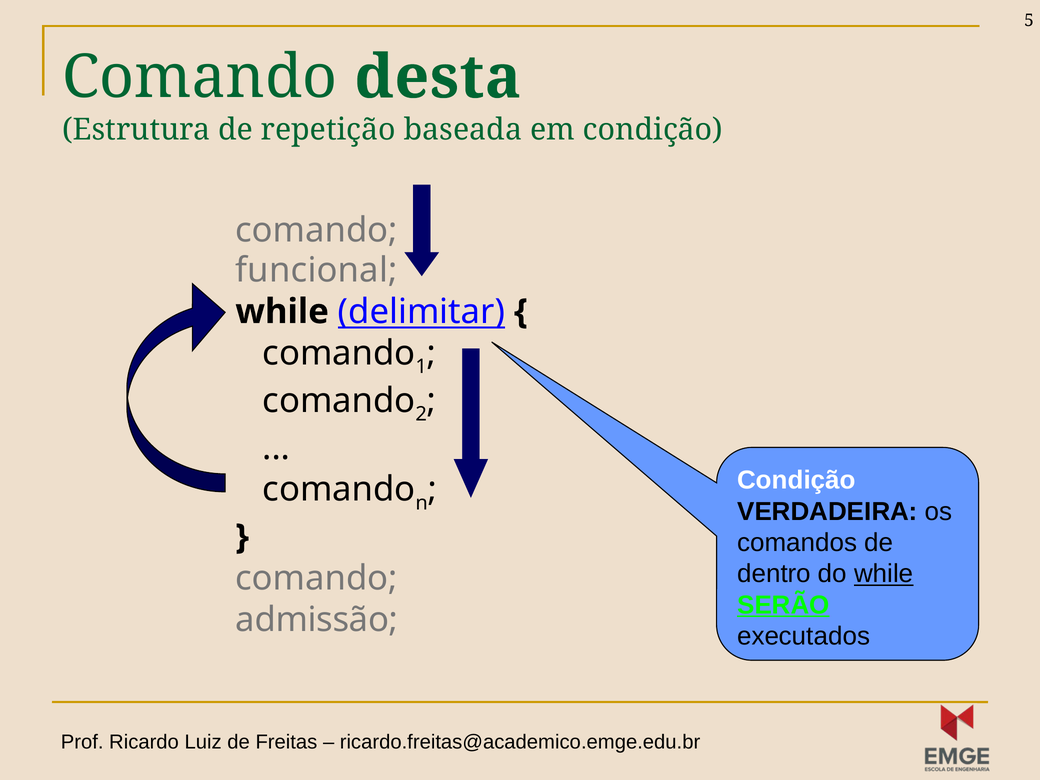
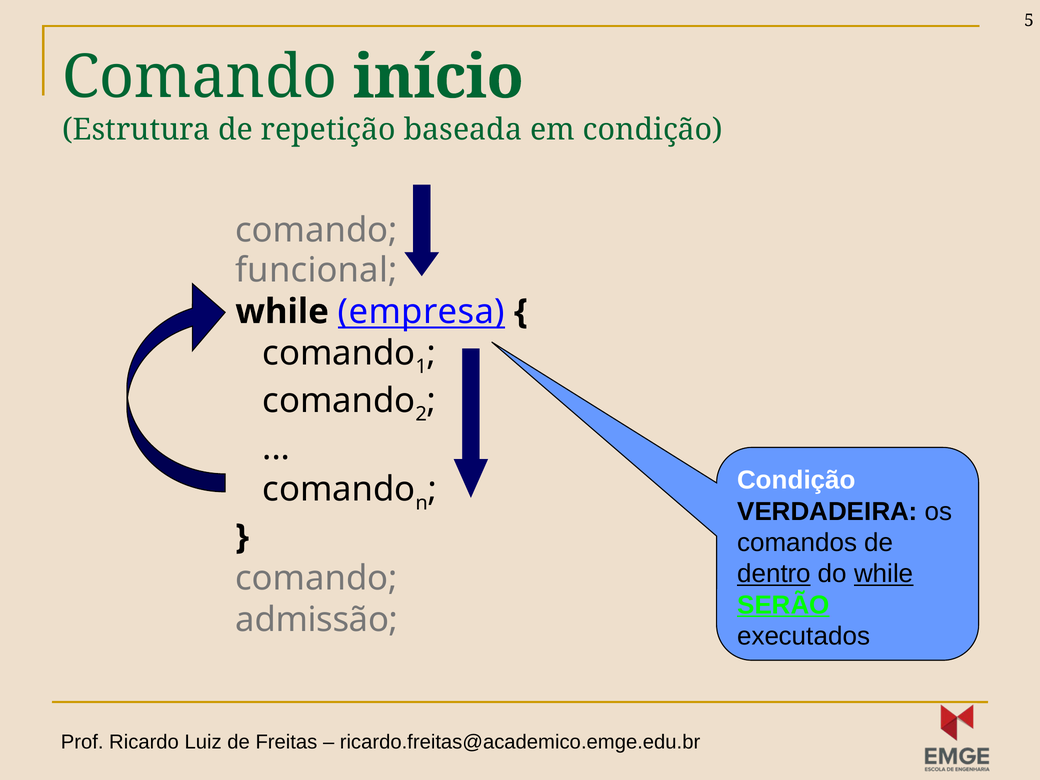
desta: desta -> início
delimitar: delimitar -> empresa
dentro underline: none -> present
